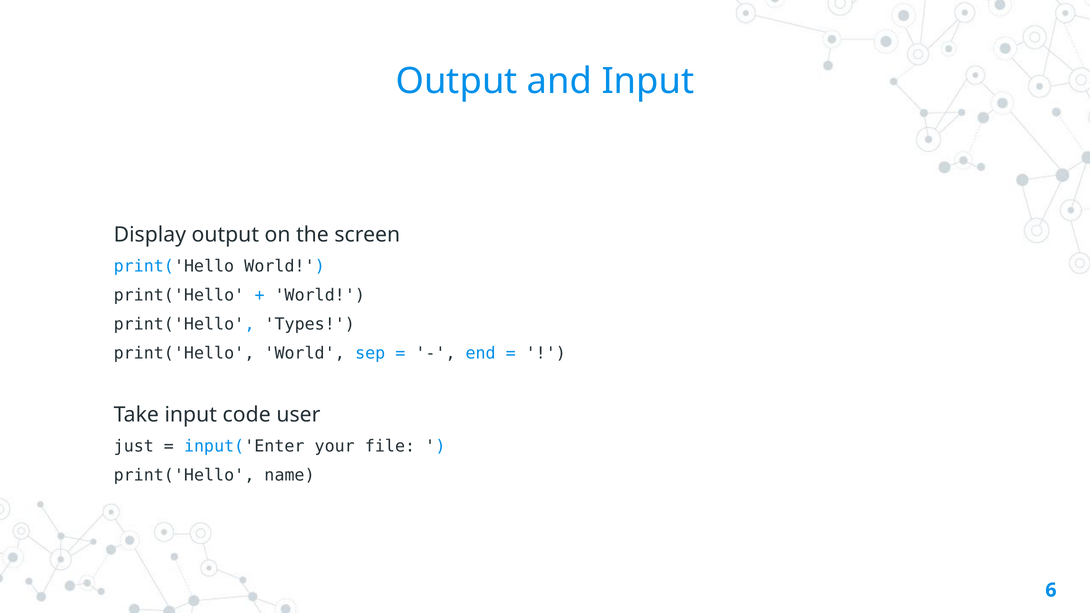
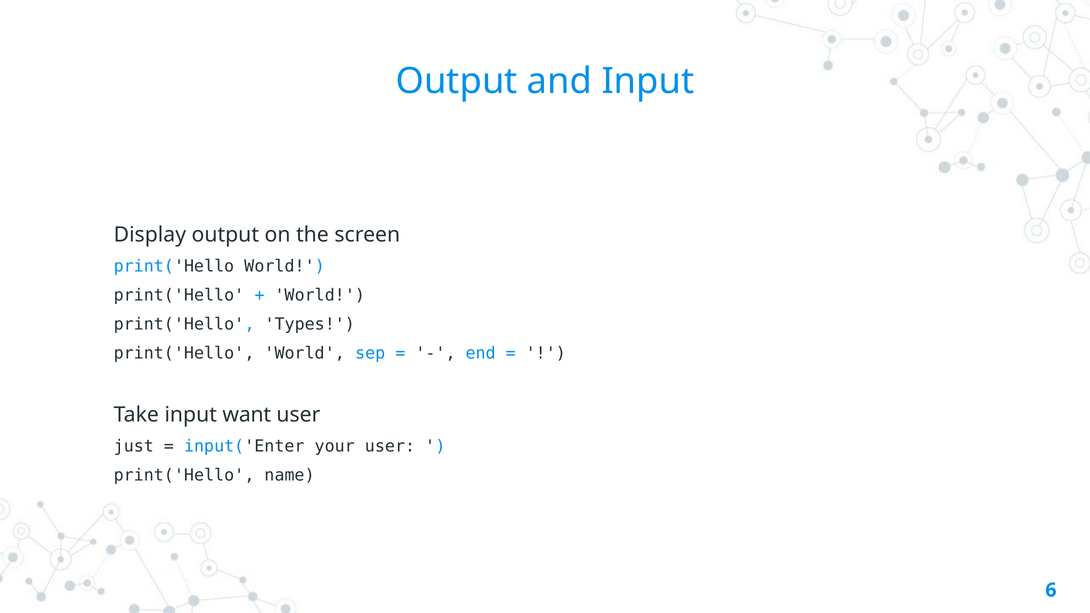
code: code -> want
your file: file -> user
